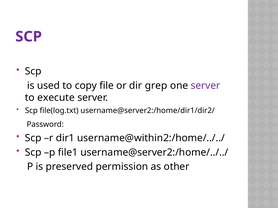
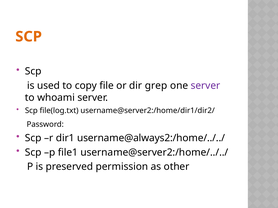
SCP at (29, 37) colour: purple -> orange
execute: execute -> whoami
username@within2:/home/../../: username@within2:/home/../../ -> username@always2:/home/../../
